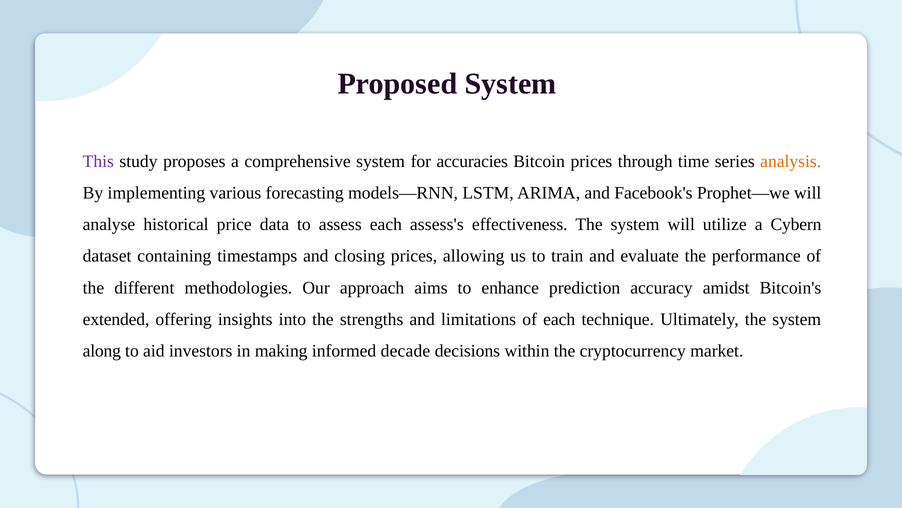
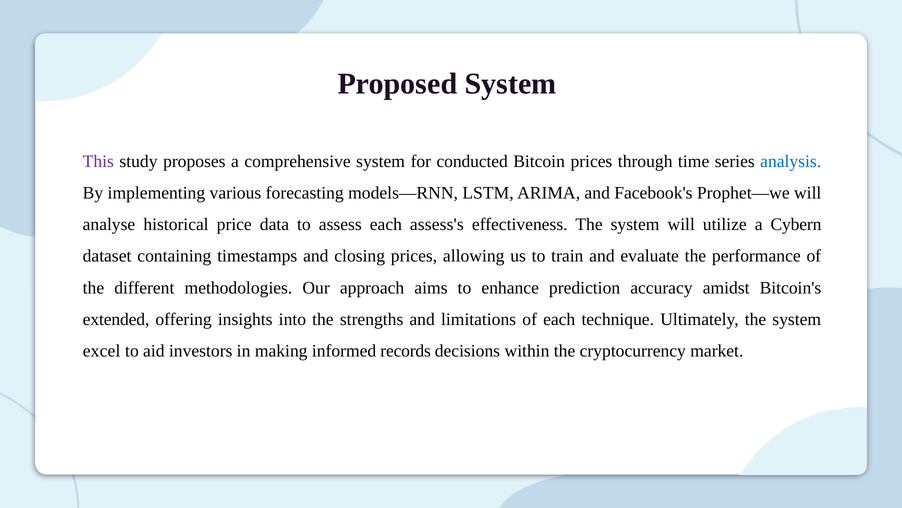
accuracies: accuracies -> conducted
analysis colour: orange -> blue
along: along -> excel
decade: decade -> records
